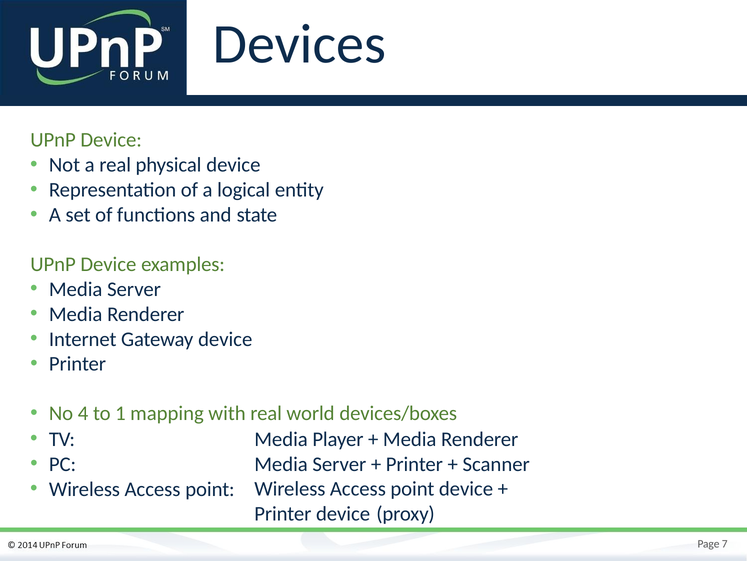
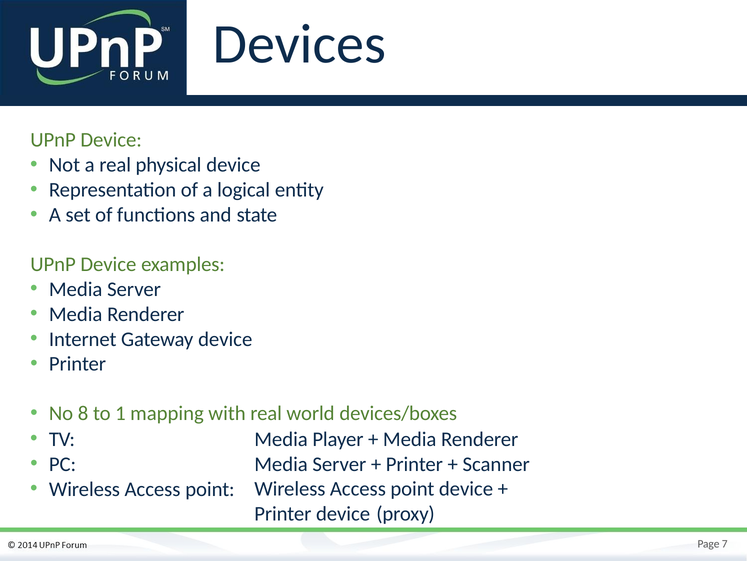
4: 4 -> 8
